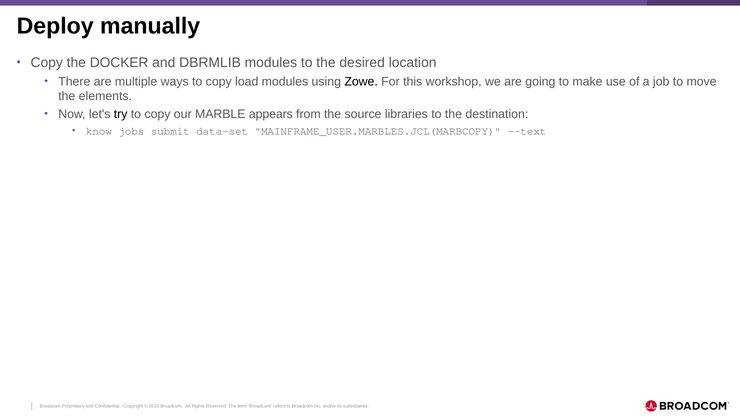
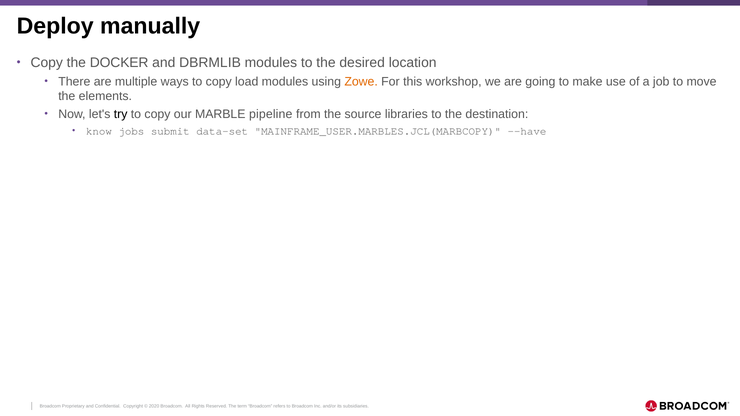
Zowe colour: black -> orange
appears: appears -> pipeline
--text: --text -> --have
